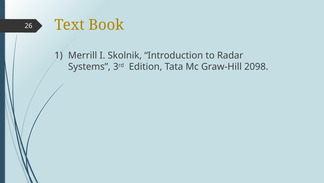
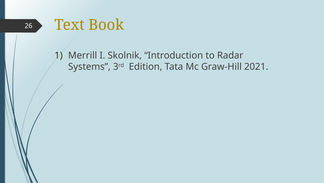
2098: 2098 -> 2021
